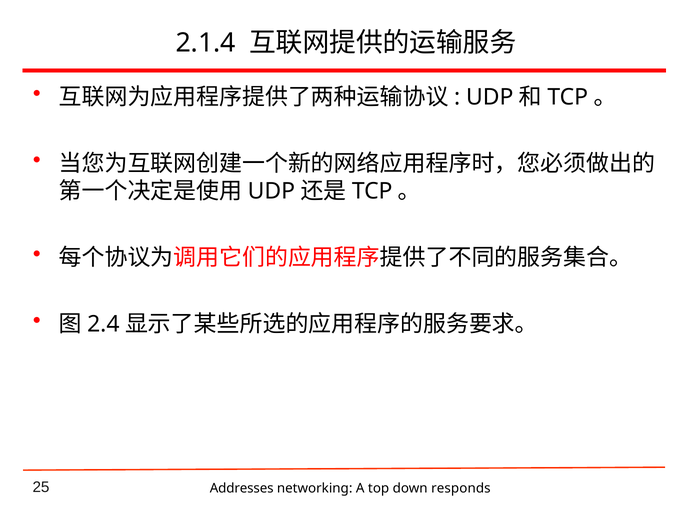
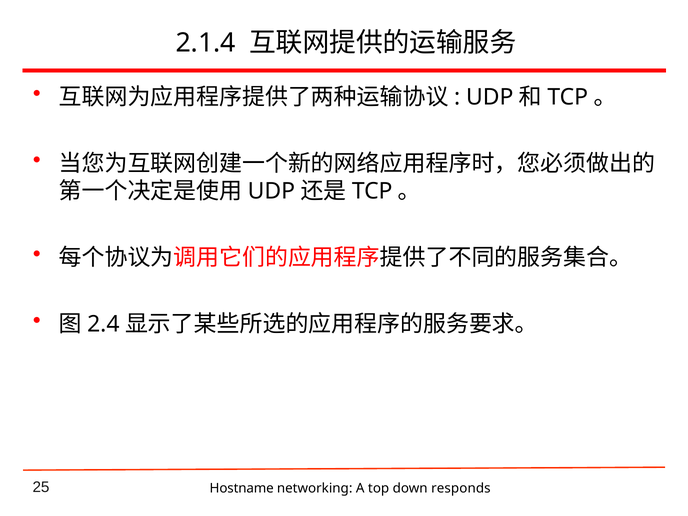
Addresses: Addresses -> Hostname
